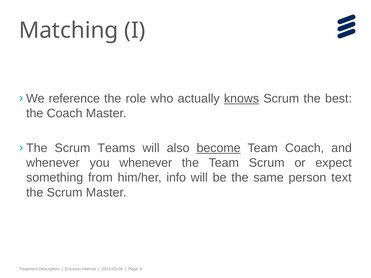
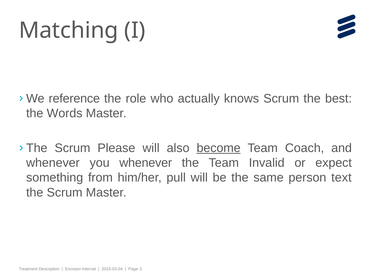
knows underline: present -> none
the Coach: Coach -> Words
Teams: Teams -> Please
Team Scrum: Scrum -> Invalid
info: info -> pull
